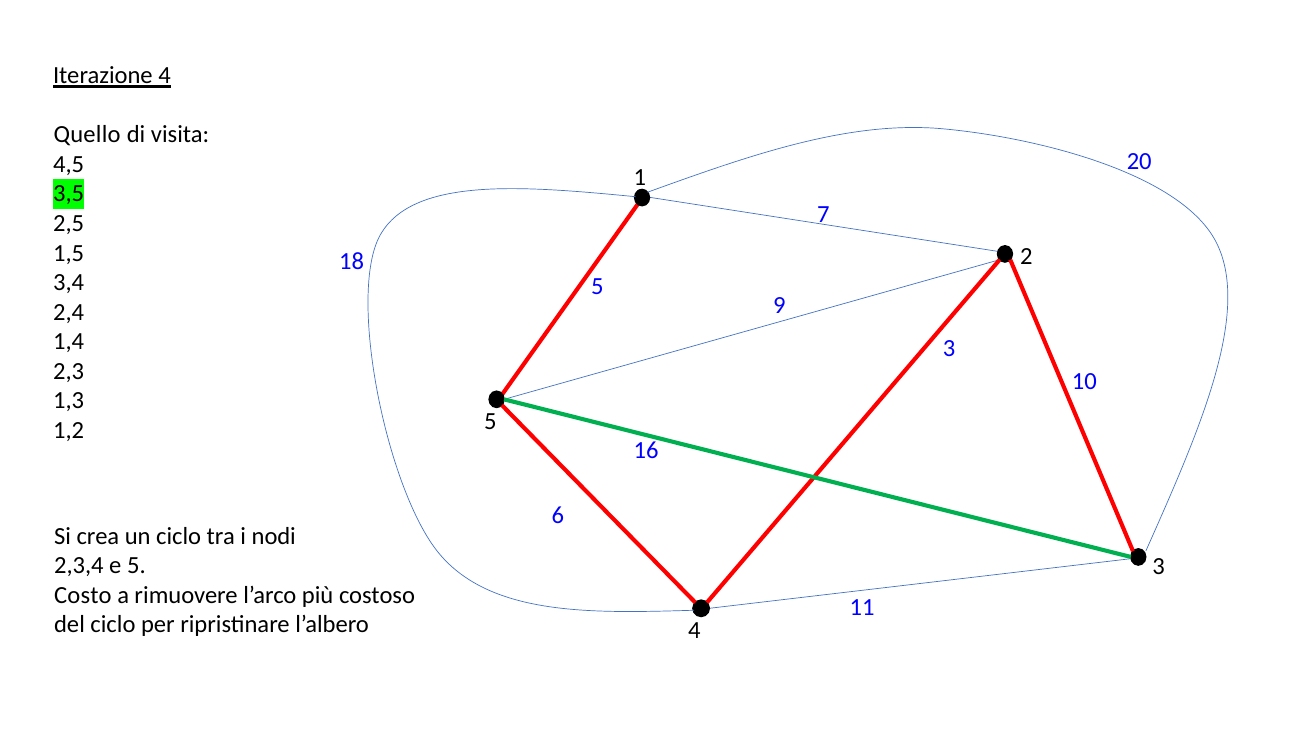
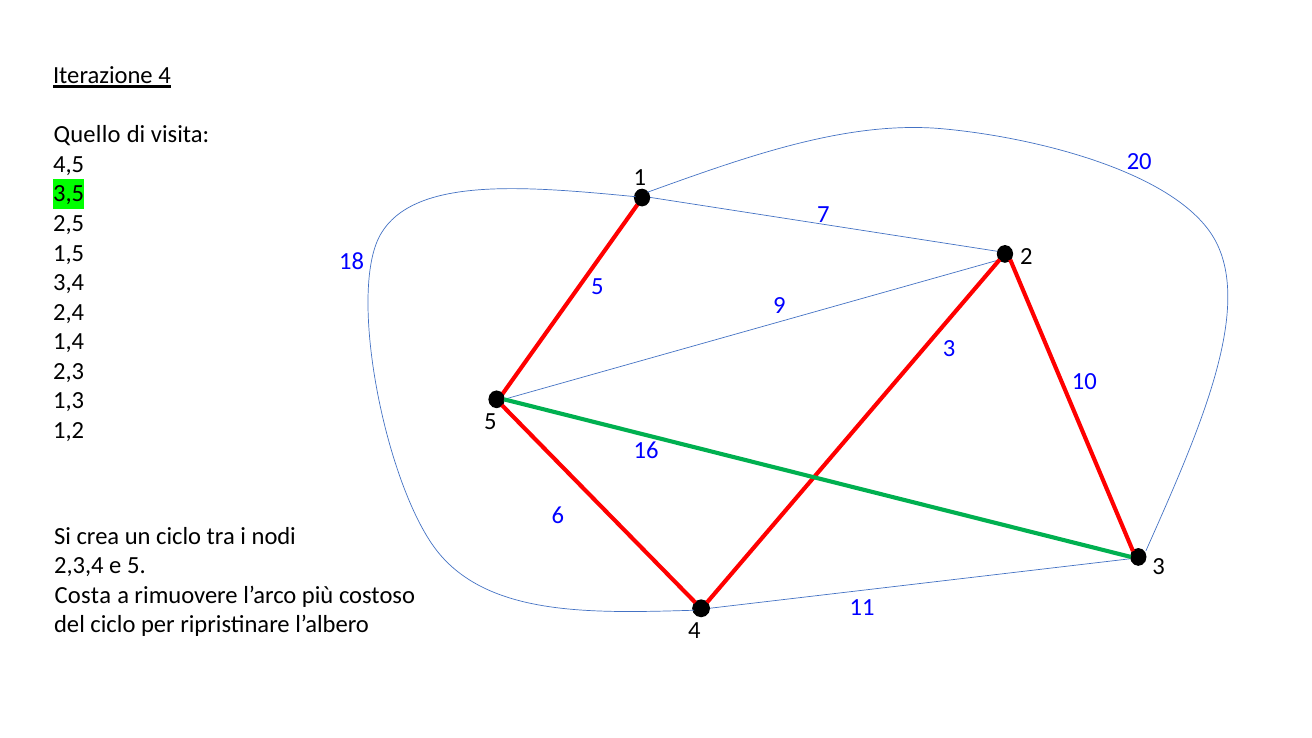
Costo: Costo -> Costa
